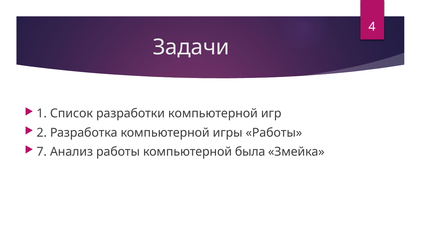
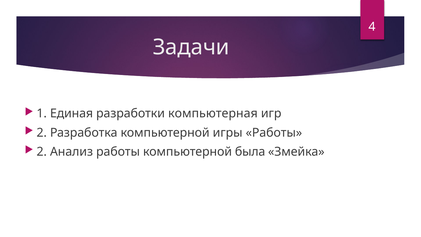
Список: Список -> Единая
разработки компьютерной: компьютерной -> компьютерная
7 at (42, 152): 7 -> 2
